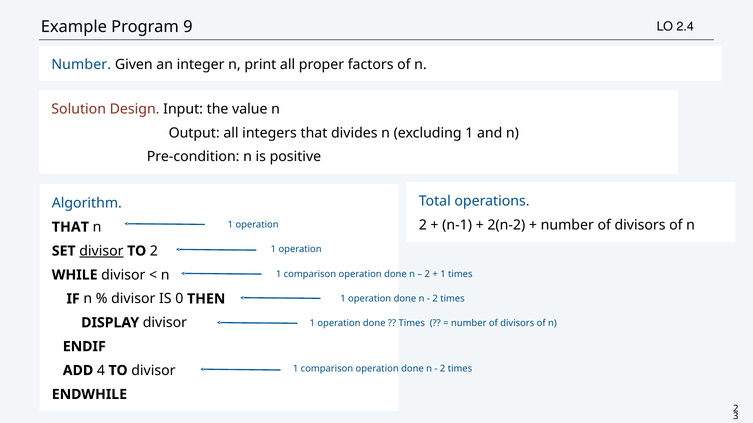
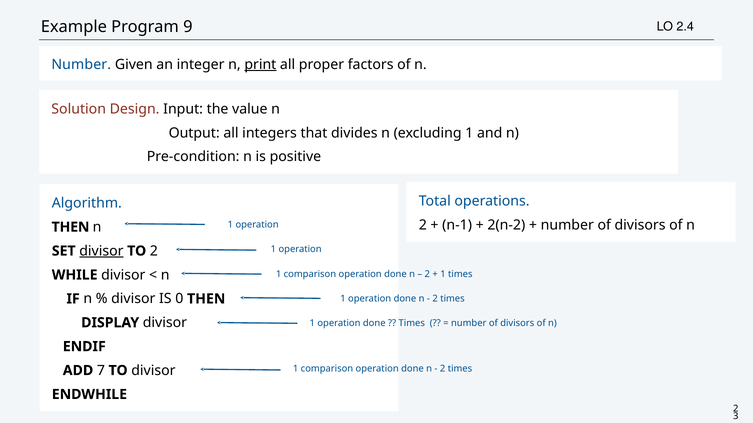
print underline: none -> present
THAT at (70, 227): THAT -> THEN
4: 4 -> 7
